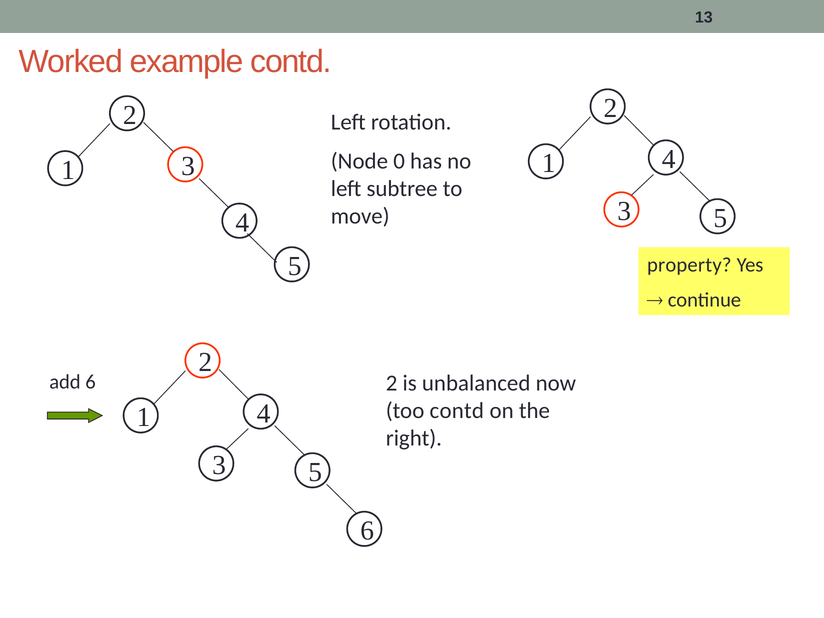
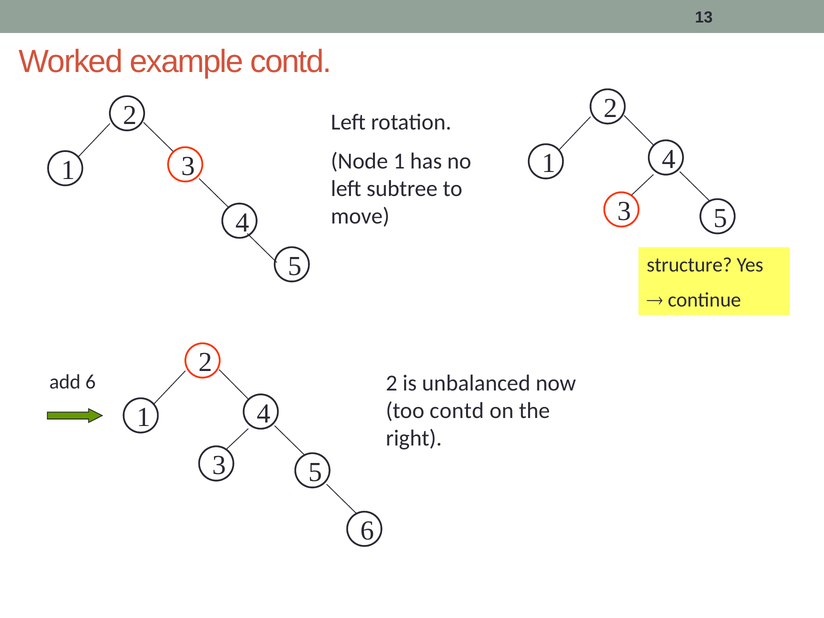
Node 0: 0 -> 1
property: property -> structure
